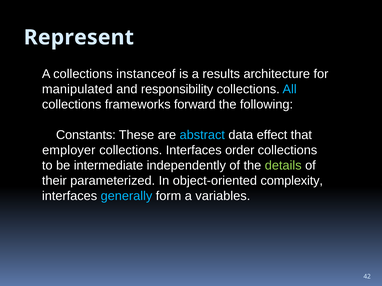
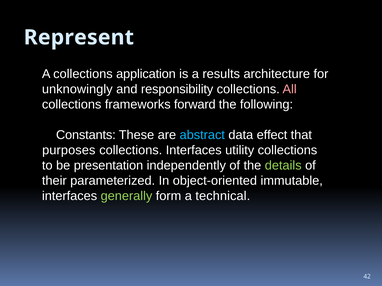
instanceof: instanceof -> application
manipulated: manipulated -> unknowingly
All colour: light blue -> pink
employer: employer -> purposes
order: order -> utility
intermediate: intermediate -> presentation
complexity: complexity -> immutable
generally colour: light blue -> light green
variables: variables -> technical
